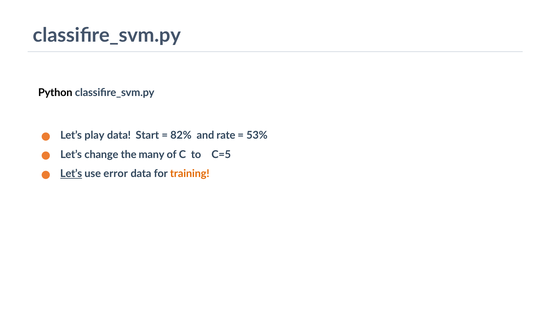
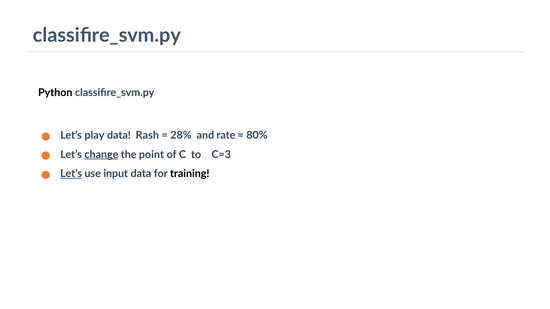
Start: Start -> Rash
82%: 82% -> 28%
53%: 53% -> 80%
change underline: none -> present
many: many -> point
C=5: C=5 -> C=3
error: error -> input
training colour: orange -> black
